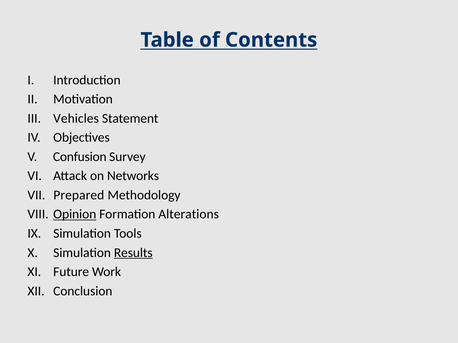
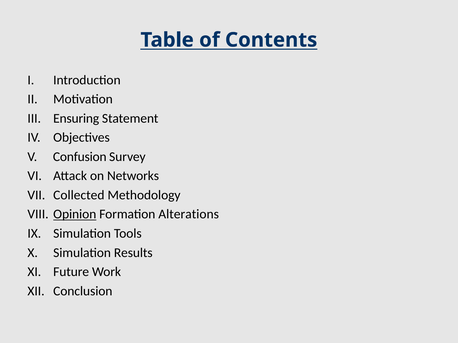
Vehicles: Vehicles -> Ensuring
Prepared: Prepared -> Collected
Results underline: present -> none
